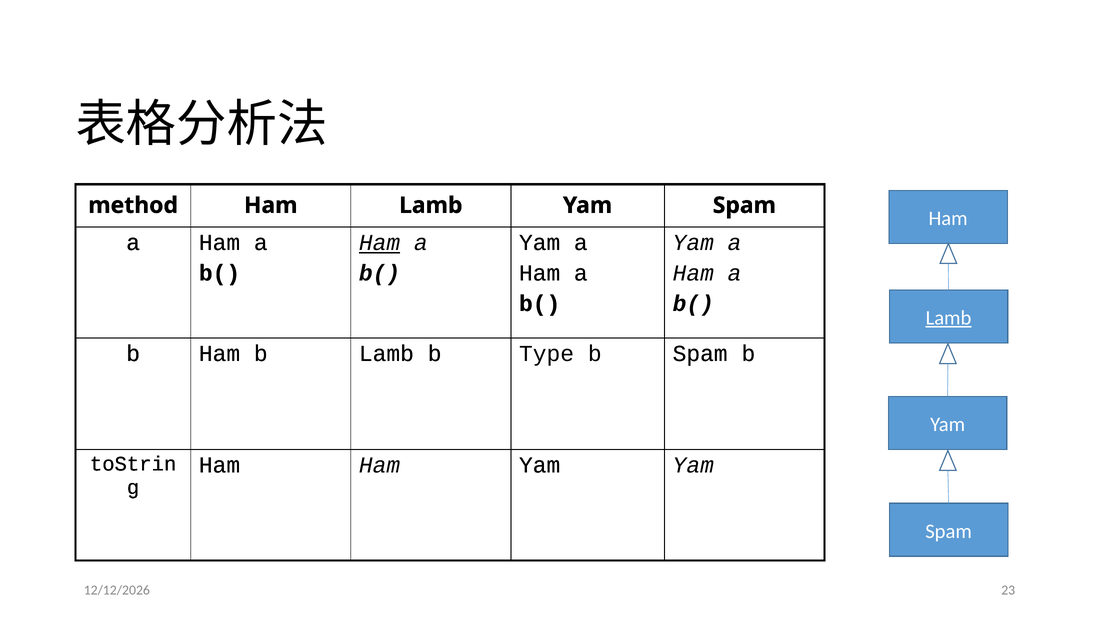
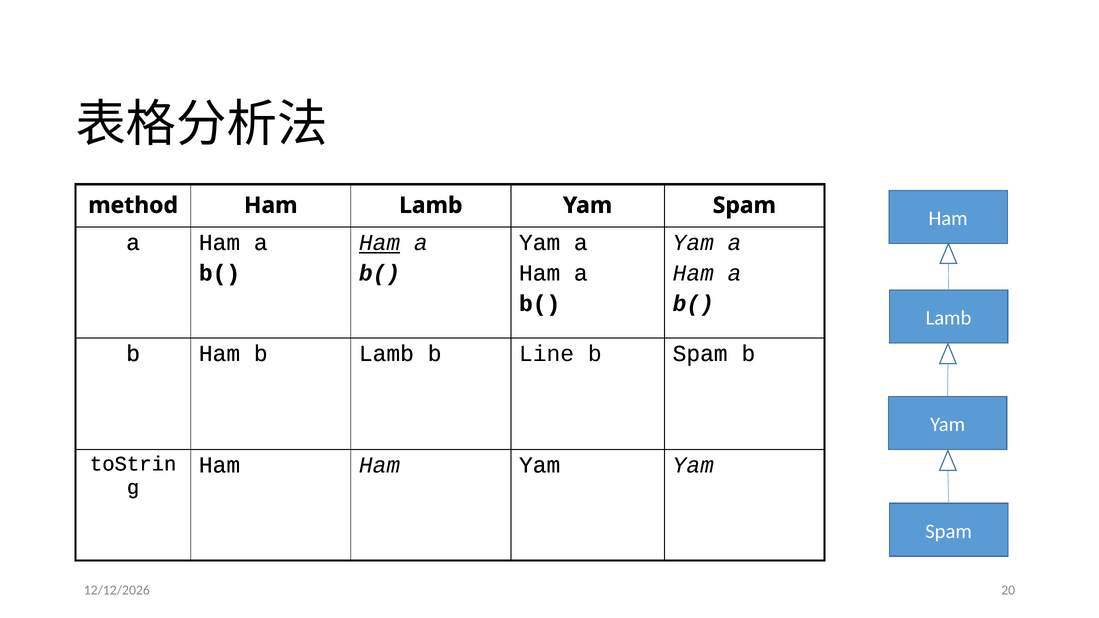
Lamb at (948, 318) underline: present -> none
Type: Type -> Line
23: 23 -> 20
